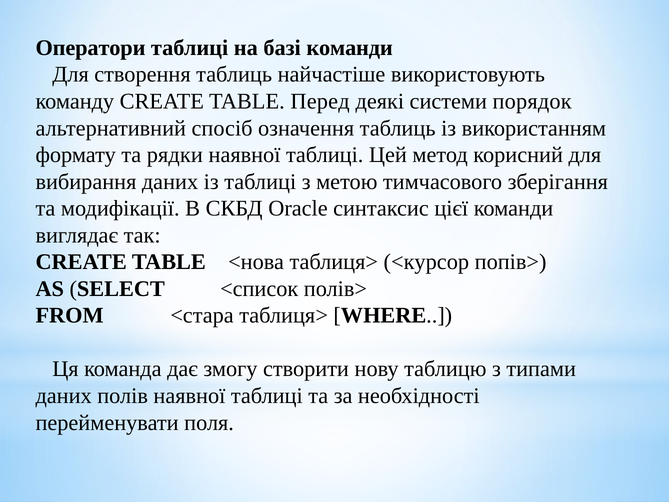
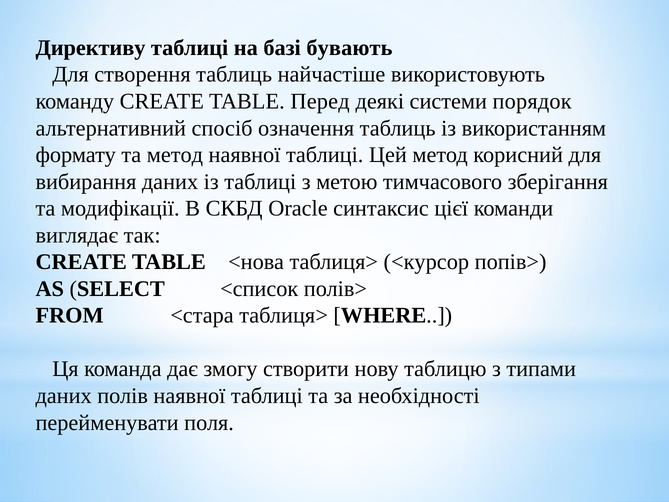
Оператори: Оператори -> Директиву
базі команди: команди -> бувають
та рядки: рядки -> метод
